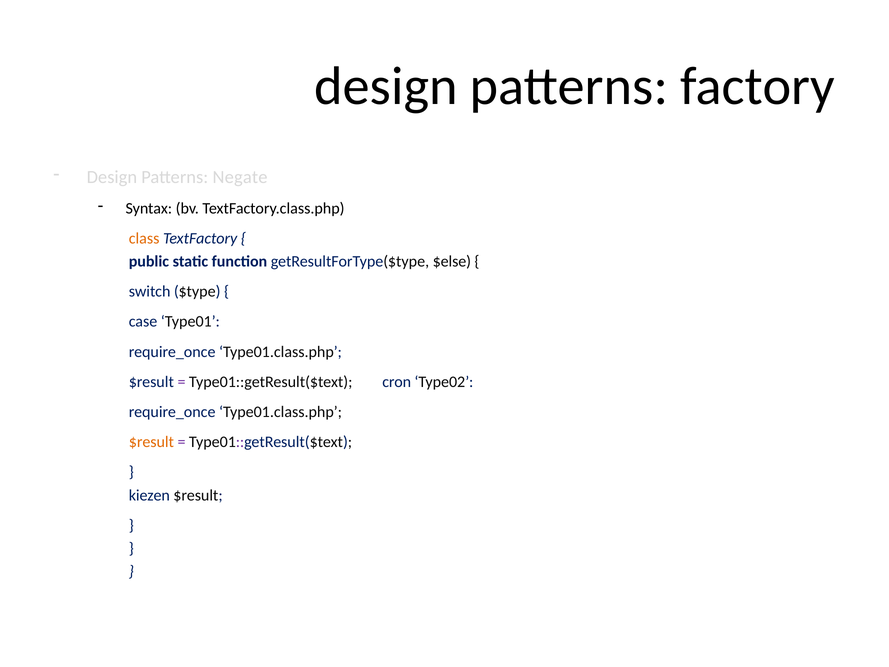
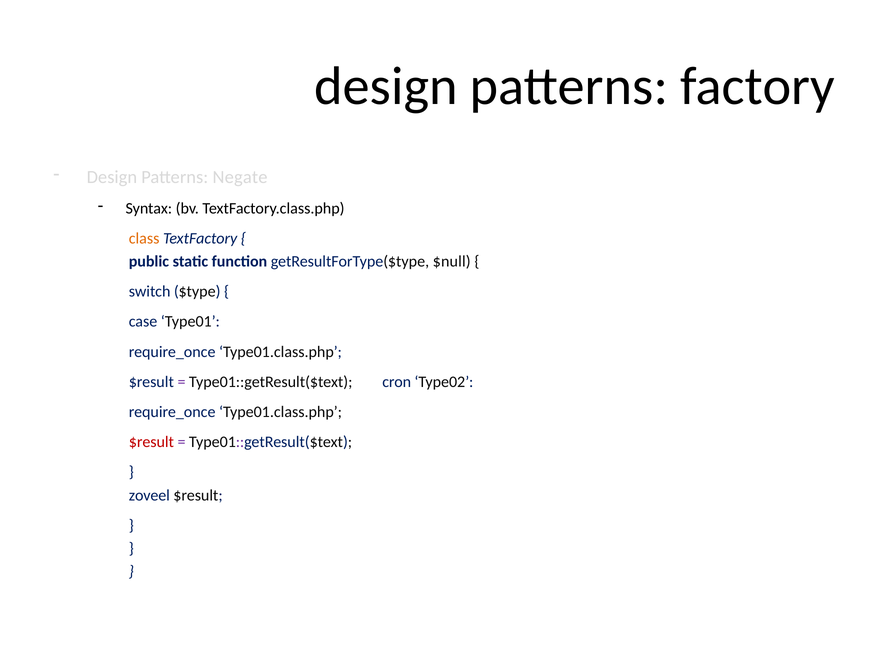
$else: $else -> $null
$result at (151, 442) colour: orange -> red
kiezen: kiezen -> zoveel
